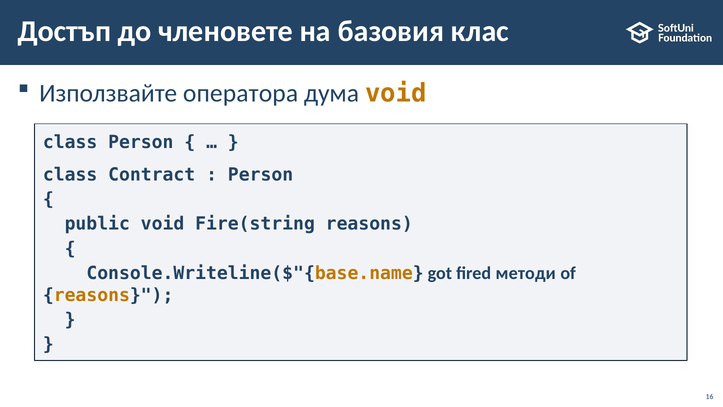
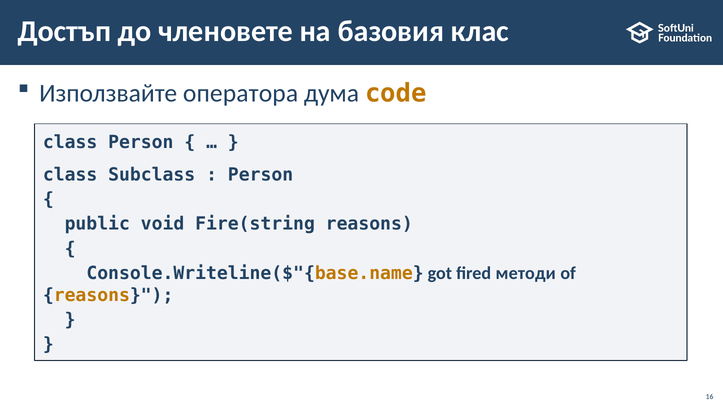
дума void: void -> code
Contract: Contract -> Subclass
